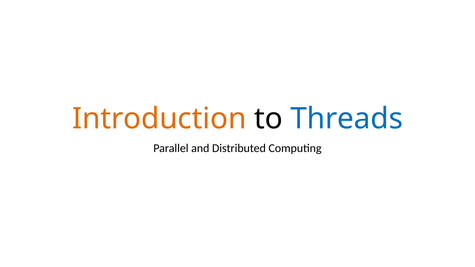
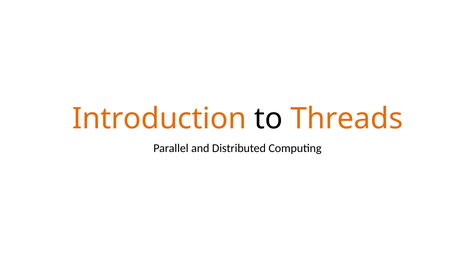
Threads colour: blue -> orange
